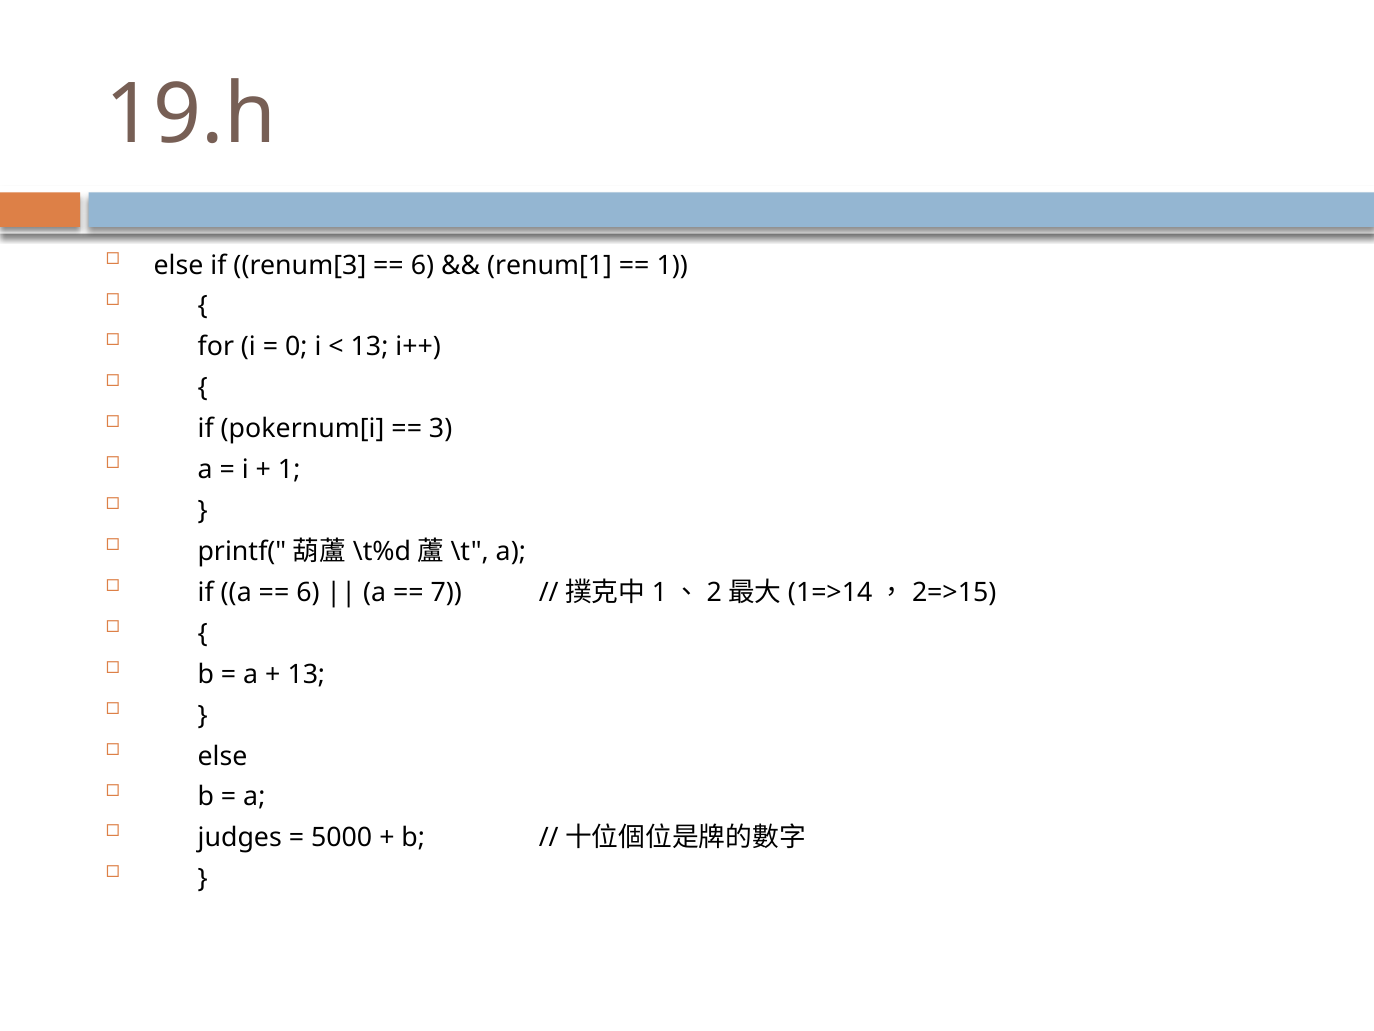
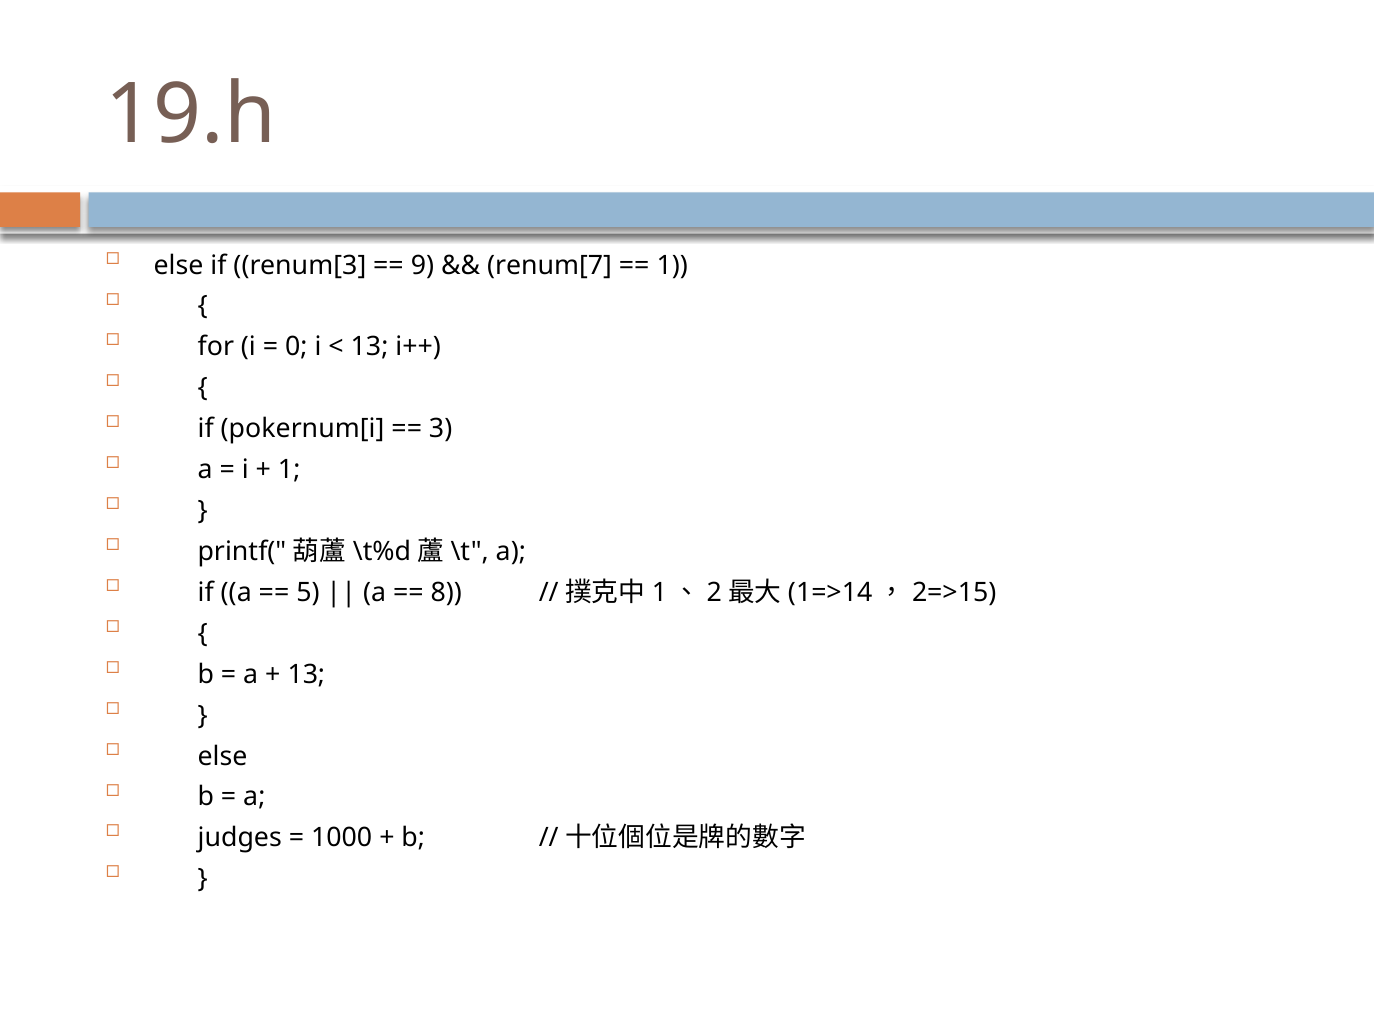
6 at (422, 265): 6 -> 9
renum[1: renum[1 -> renum[7
6 at (308, 592): 6 -> 5
7: 7 -> 8
5000: 5000 -> 1000
